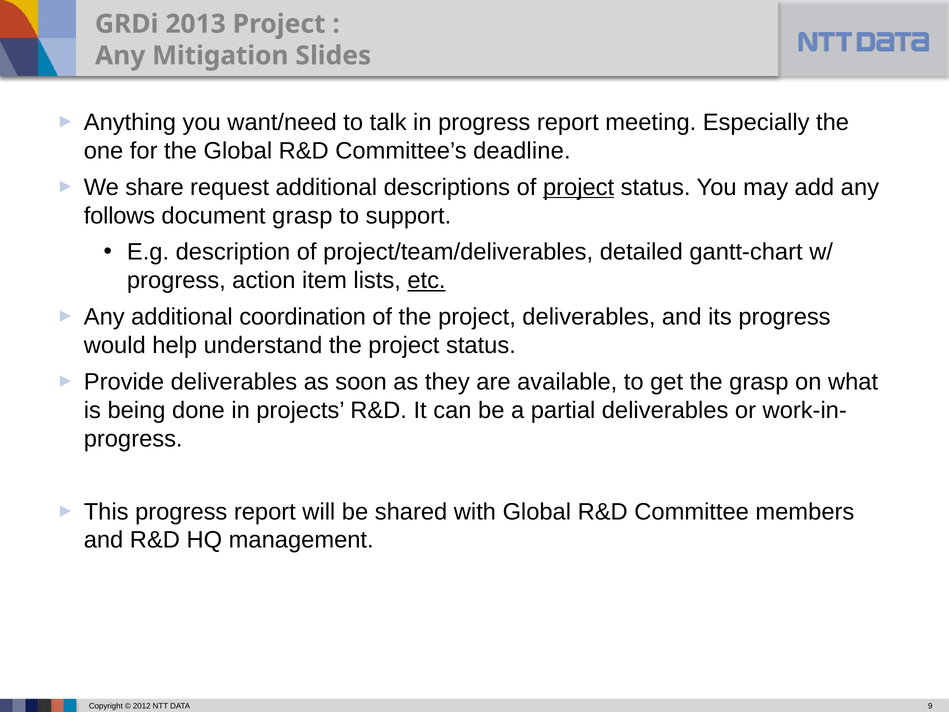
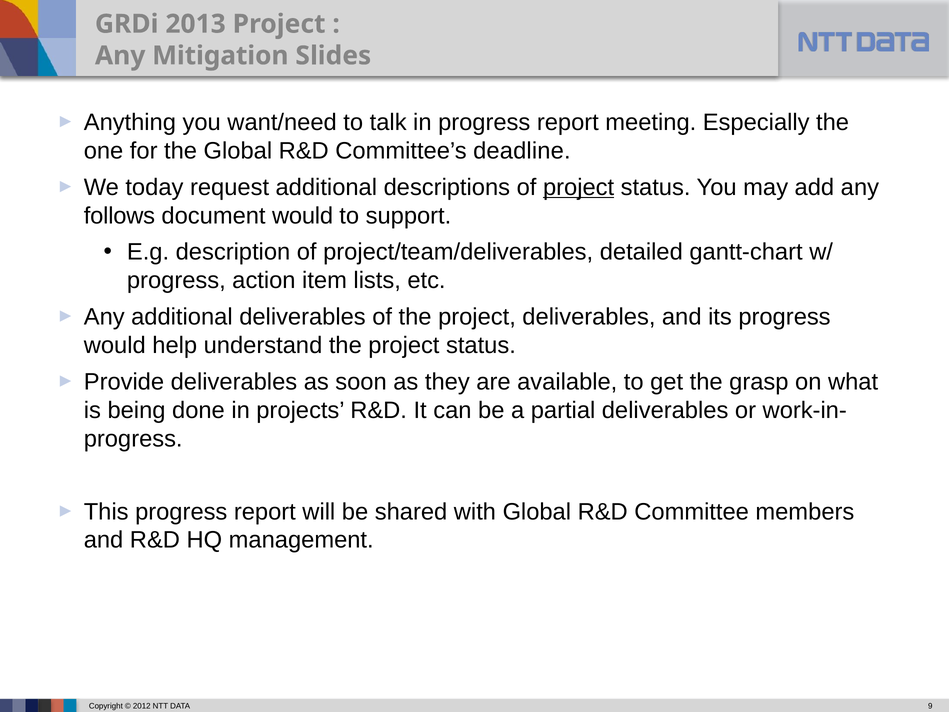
share: share -> today
document grasp: grasp -> would
etc underline: present -> none
additional coordination: coordination -> deliverables
